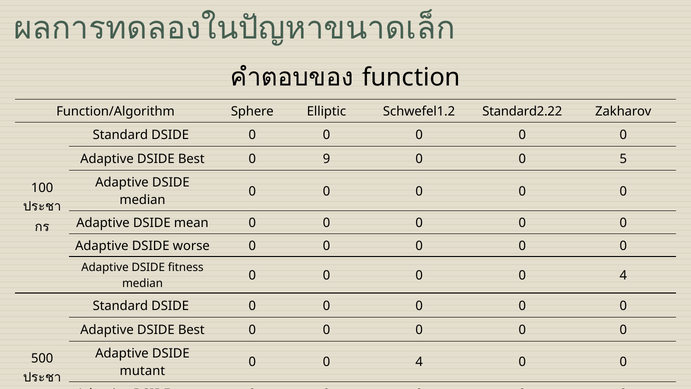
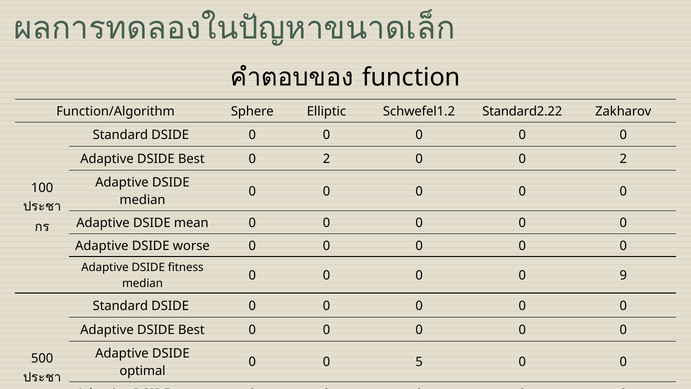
Best 0 9: 9 -> 2
0 0 5: 5 -> 2
0 0 0 4: 4 -> 9
4 at (419, 362): 4 -> 5
mutant: mutant -> optimal
